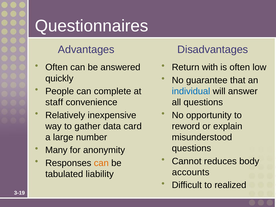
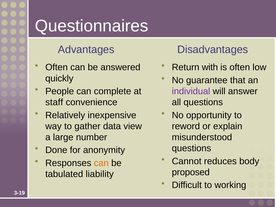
individual colour: blue -> purple
card: card -> view
Many: Many -> Done
accounts: accounts -> proposed
realized: realized -> working
